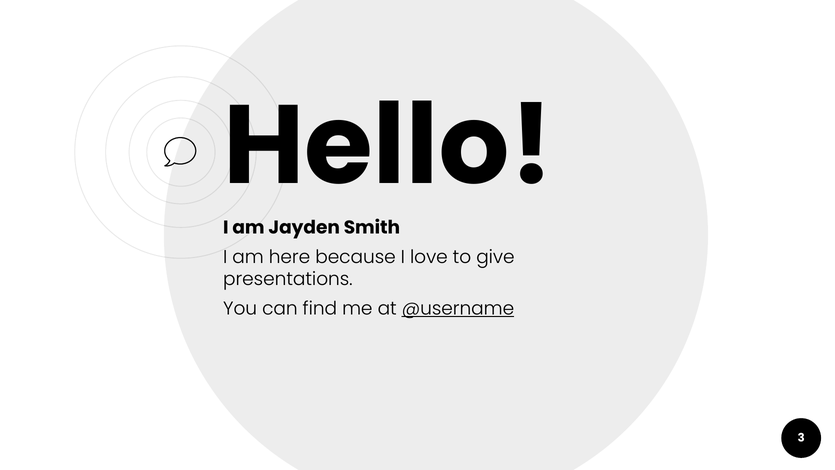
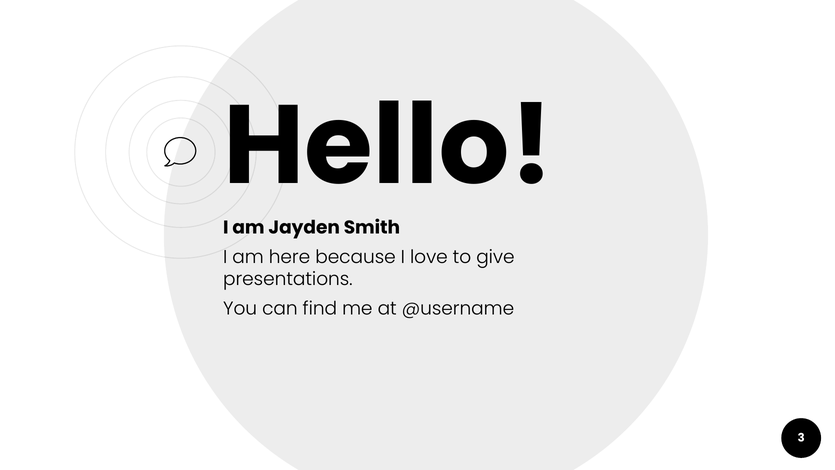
@username underline: present -> none
